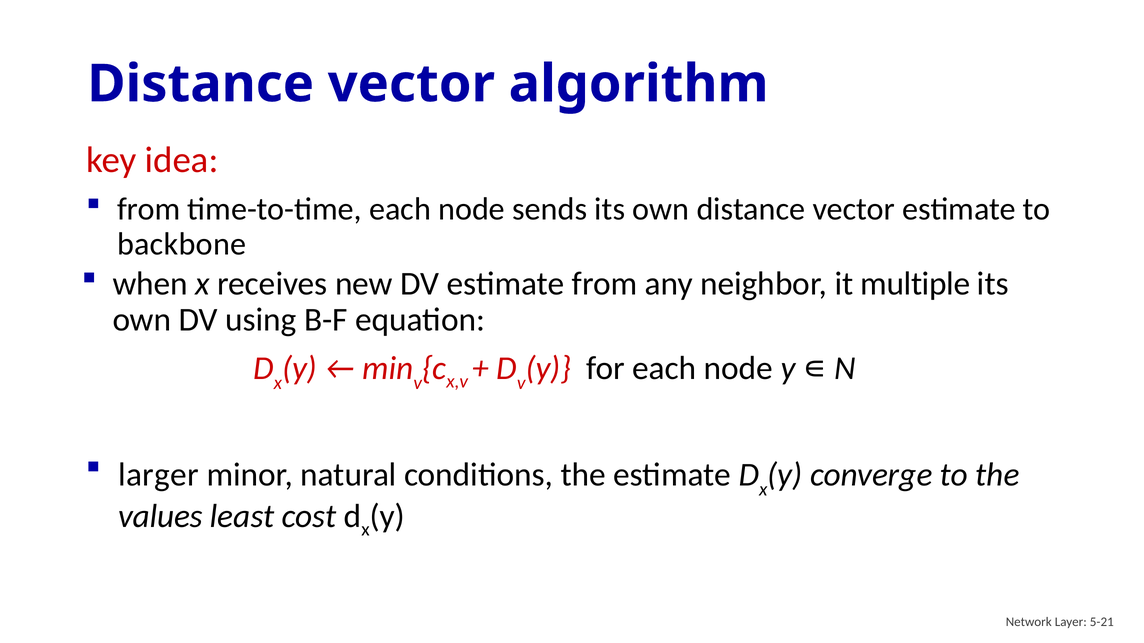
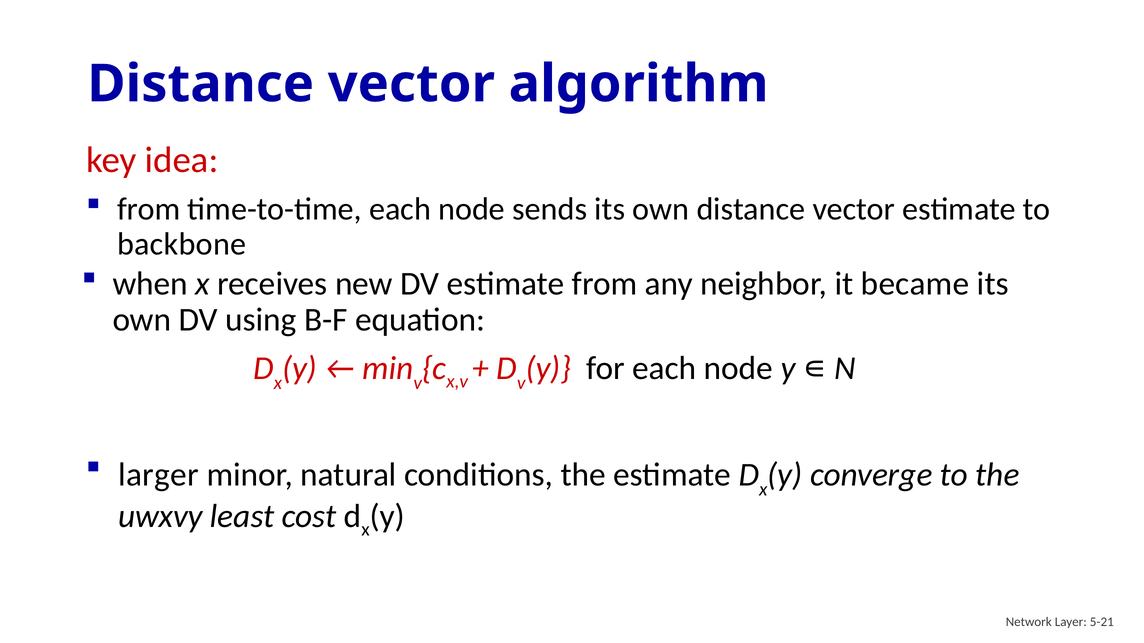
multiple: multiple -> became
values: values -> uwxvy
